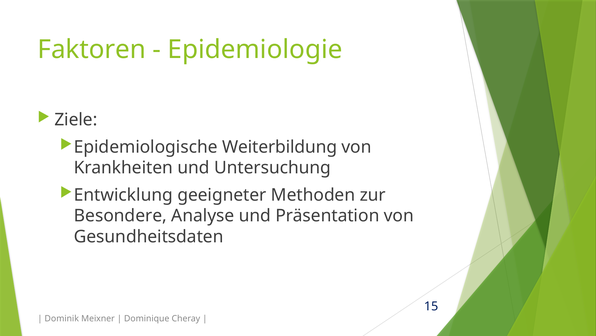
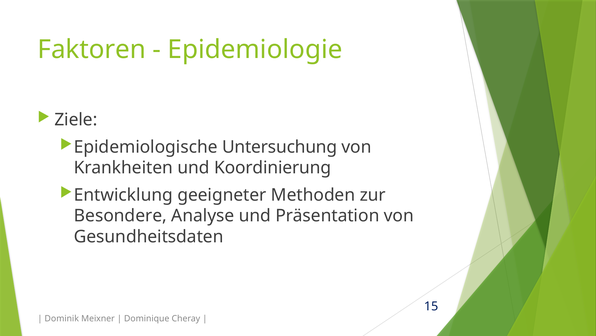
Weiterbildung: Weiterbildung -> Untersuchung
Untersuchung: Untersuchung -> Koordinierung
